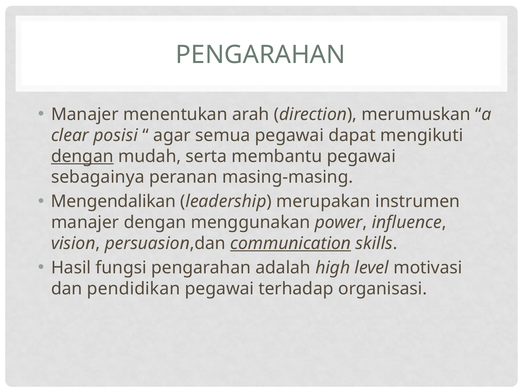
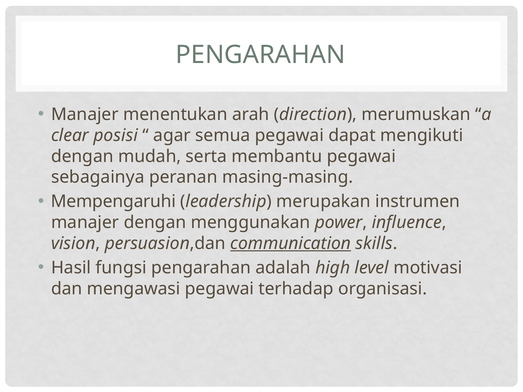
dengan at (82, 156) underline: present -> none
Mengendalikan: Mengendalikan -> Mempengaruhi
pendidikan: pendidikan -> mengawasi
